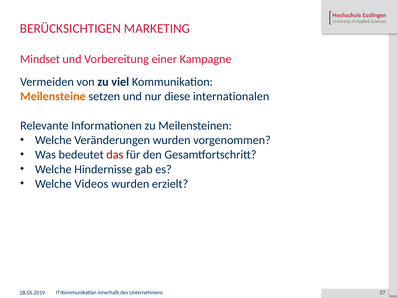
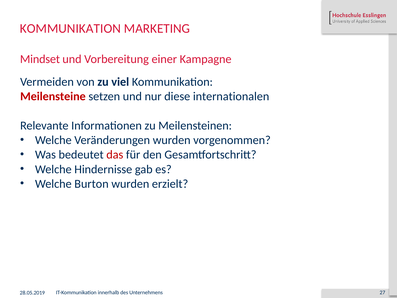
BERÜCKSICHTIGEN at (70, 29): BERÜCKSICHTIGEN -> KOMMUNIKATION
Meilensteine colour: orange -> red
Videos: Videos -> Burton
